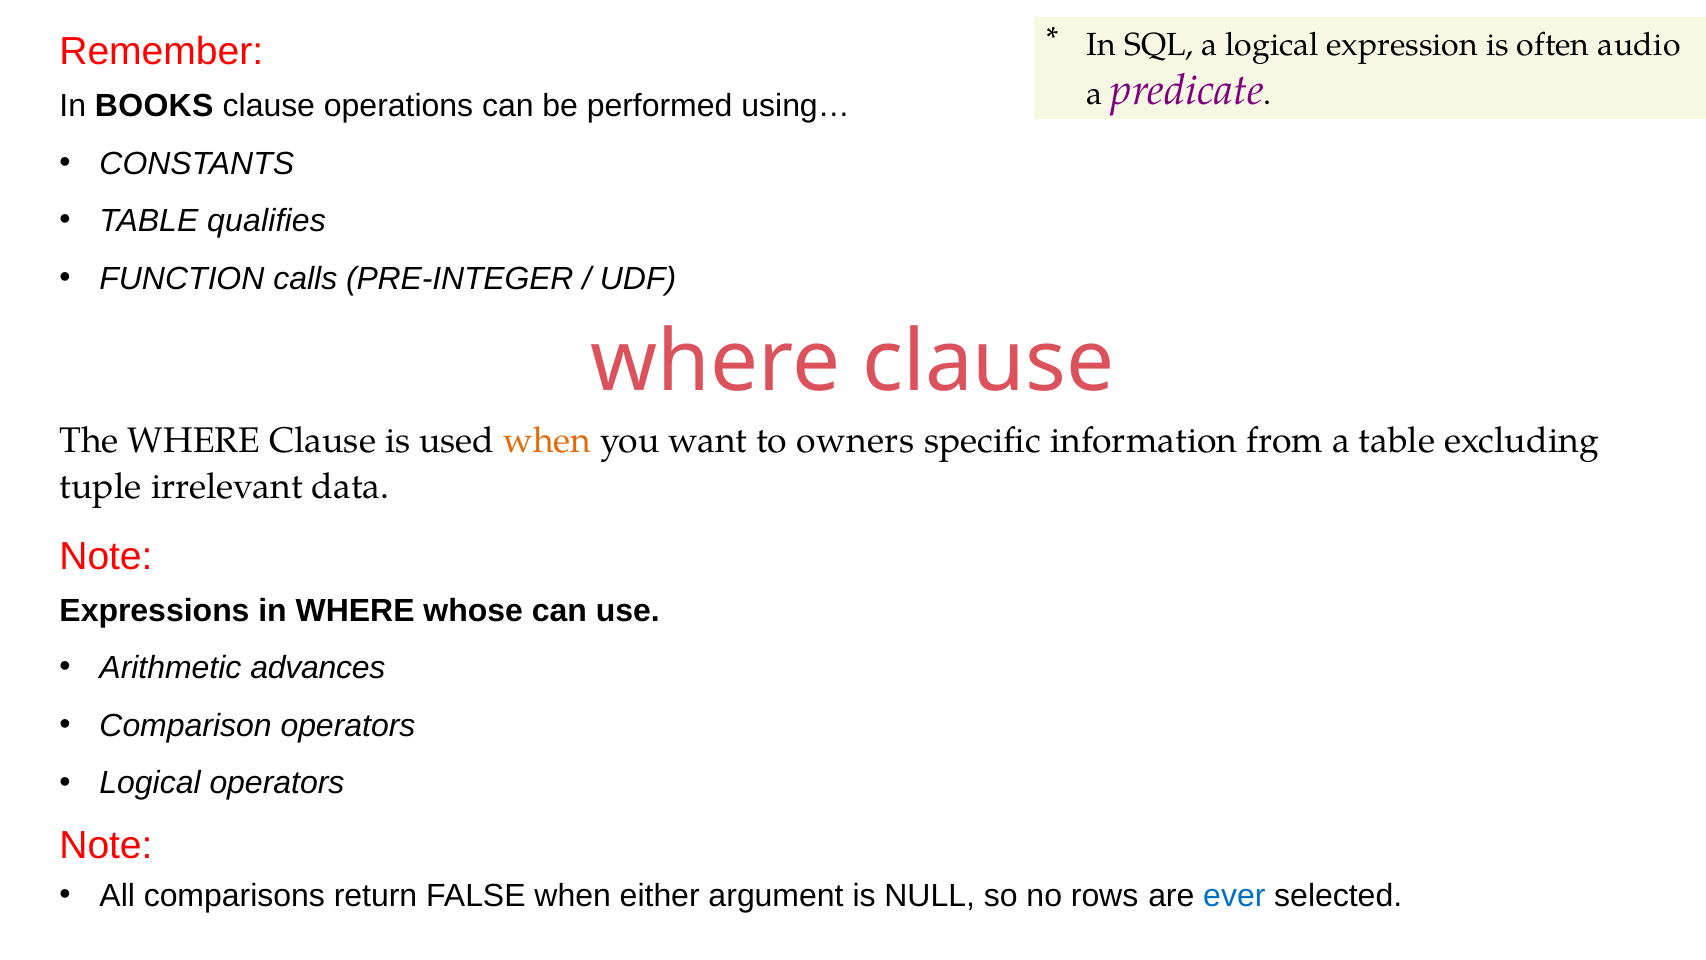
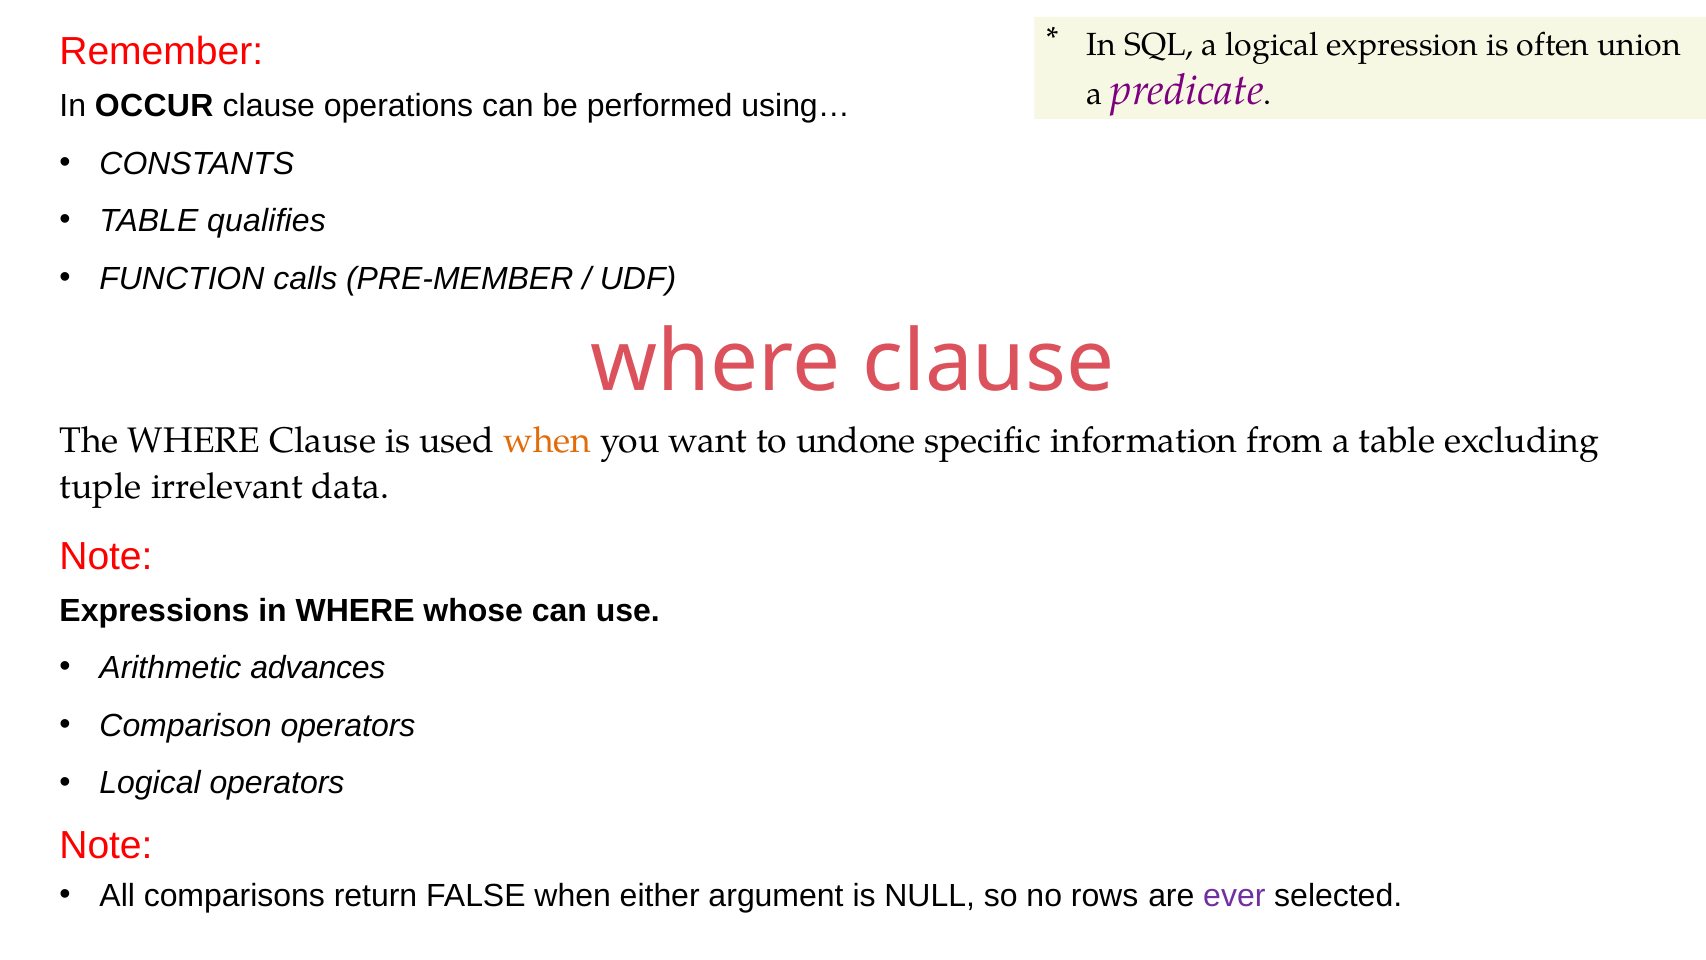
audio: audio -> union
BOOKS: BOOKS -> OCCUR
PRE-INTEGER: PRE-INTEGER -> PRE-MEMBER
owners: owners -> undone
ever colour: blue -> purple
